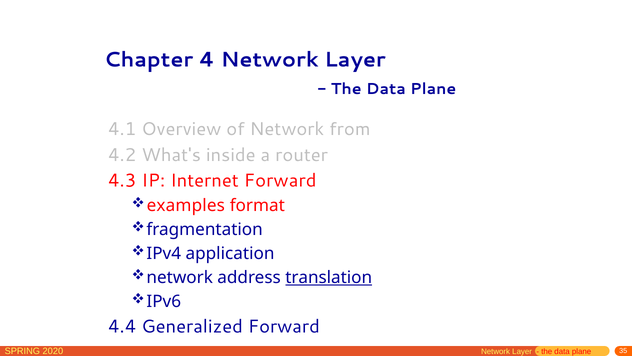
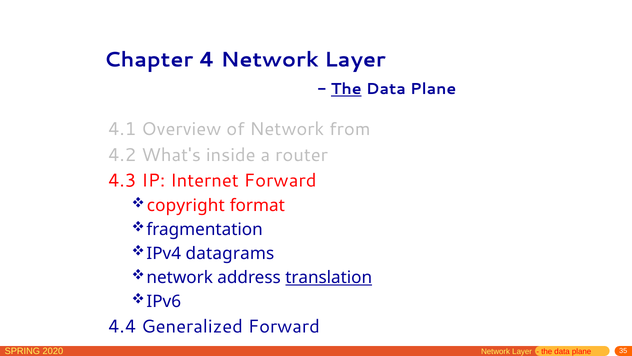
The at (346, 89) underline: none -> present
examples: examples -> copyright
application: application -> datagrams
